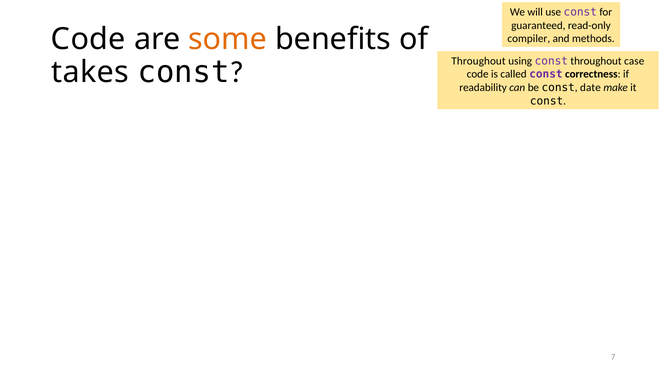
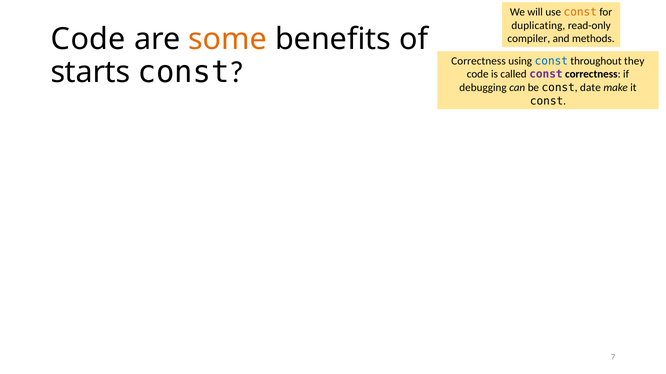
const at (580, 12) colour: purple -> orange
guaranteed: guaranteed -> duplicating
Throughout at (479, 61): Throughout -> Correctness
const at (551, 61) colour: purple -> blue
case: case -> they
takes: takes -> starts
readability: readability -> debugging
